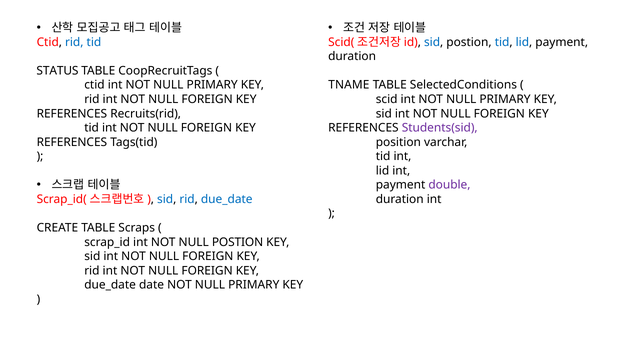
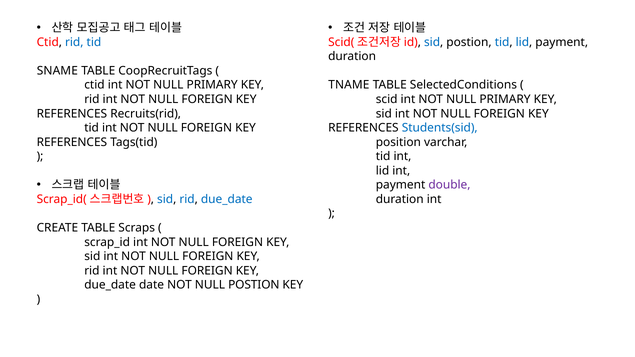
STATUS: STATUS -> SNAME
Students(sid colour: purple -> blue
POSTION at (238, 242): POSTION -> FOREIGN
date NOT NULL PRIMARY: PRIMARY -> POSTION
